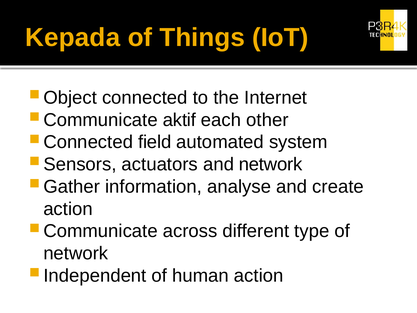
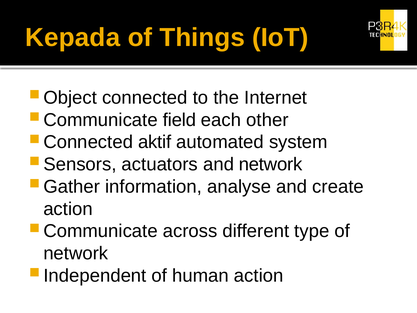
aktif: aktif -> field
field: field -> aktif
